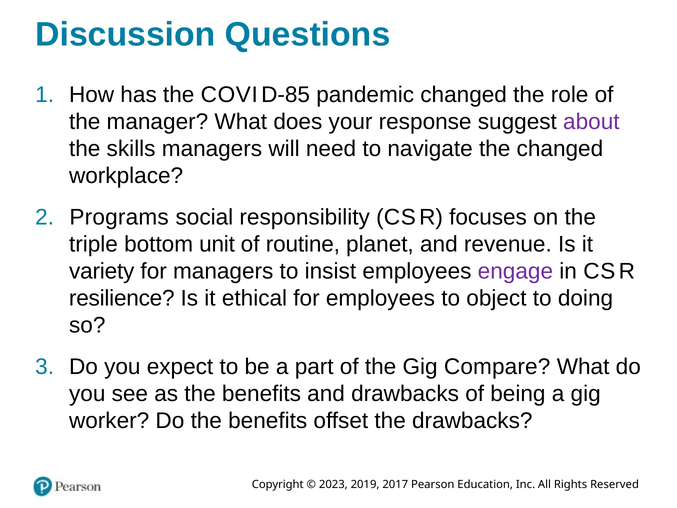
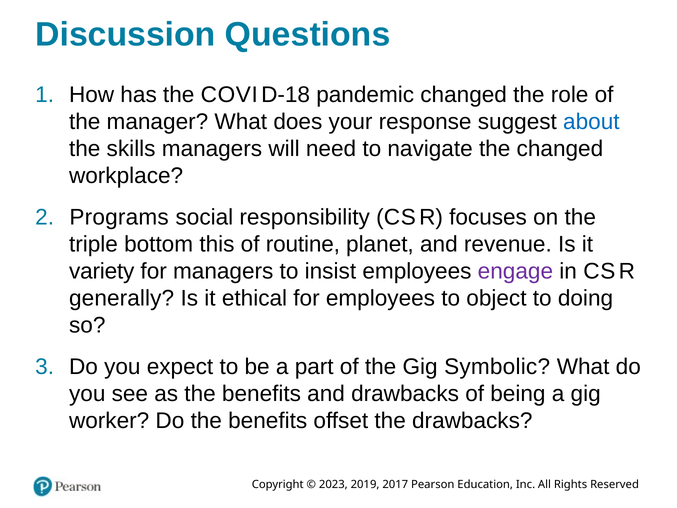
D-85: D-85 -> D-18
about colour: purple -> blue
unit: unit -> this
resilience: resilience -> generally
Compare: Compare -> Symbolic
